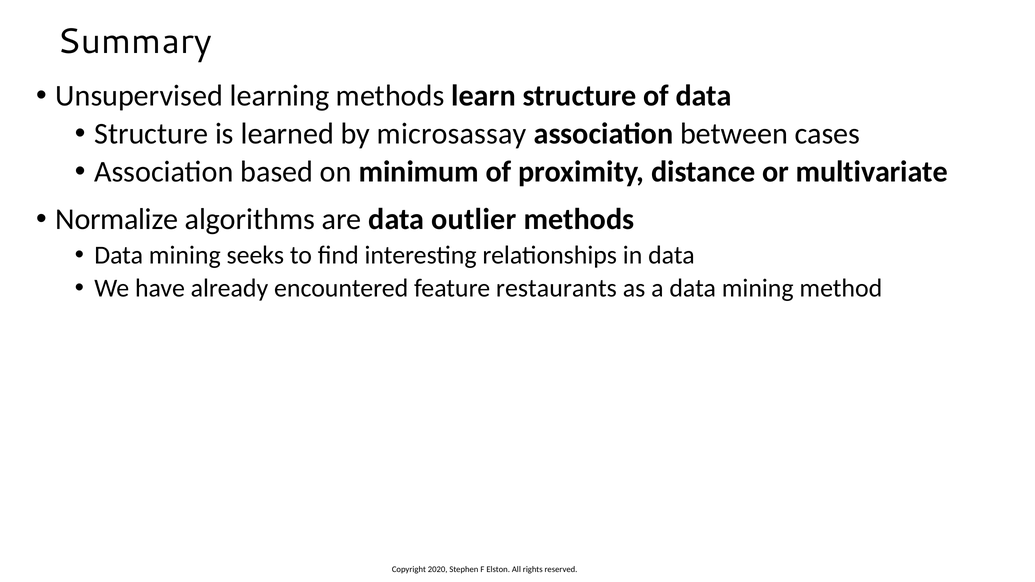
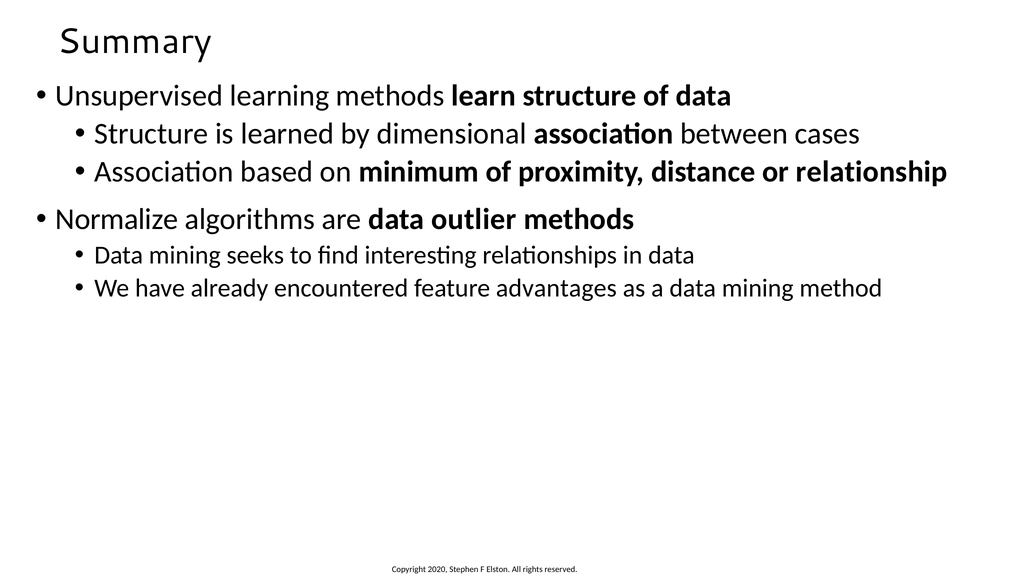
microsassay: microsassay -> dimensional
multivariate: multivariate -> relationship
restaurants: restaurants -> advantages
